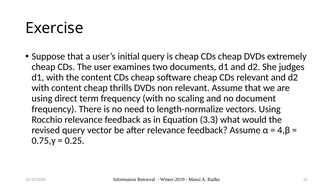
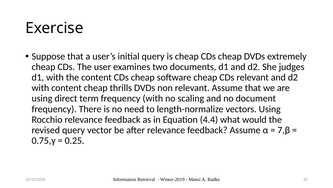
3.3: 3.3 -> 4.4
4,β: 4,β -> 7,β
